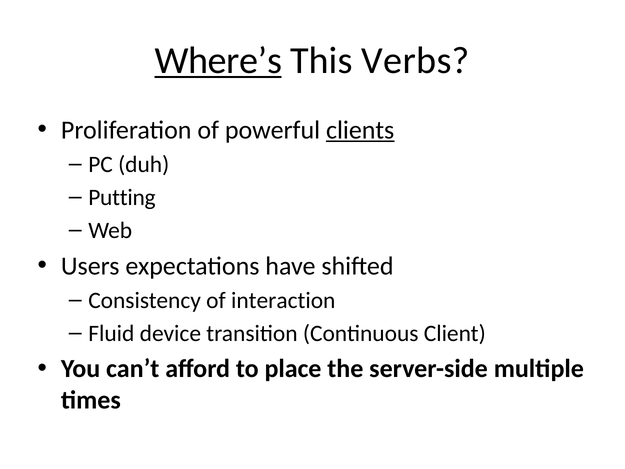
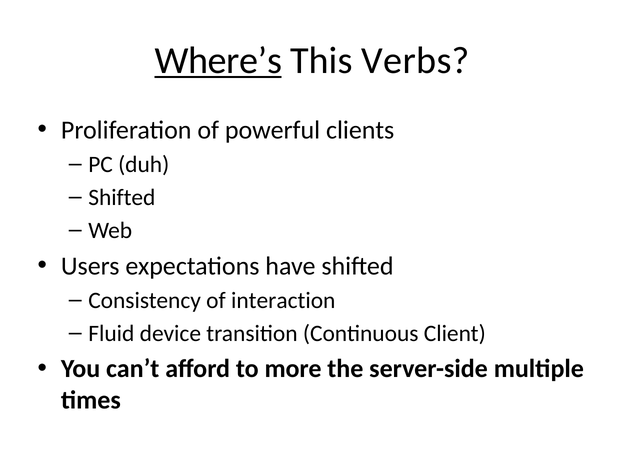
clients underline: present -> none
Putting at (122, 197): Putting -> Shifted
place: place -> more
